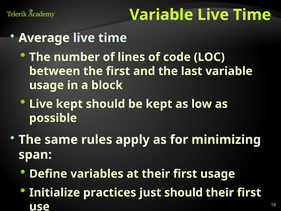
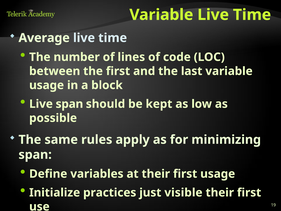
Live kept: kept -> span
just should: should -> visible
